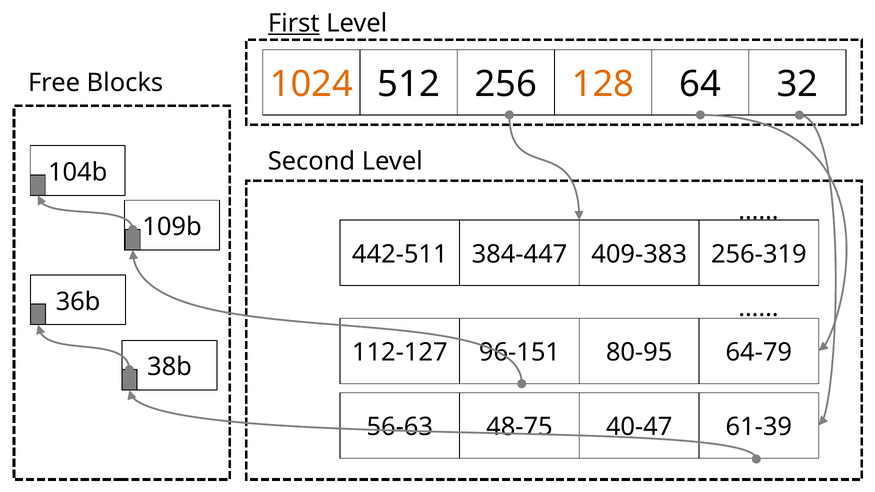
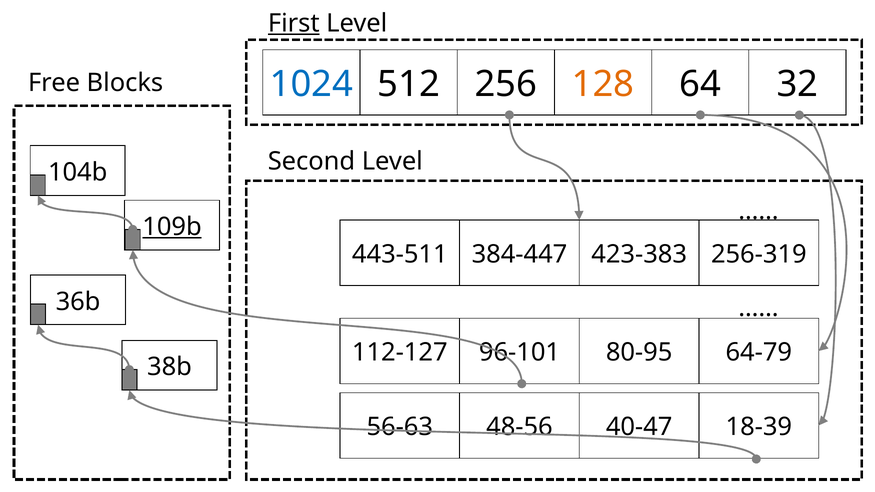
1024 colour: orange -> blue
109b underline: none -> present
442-511: 442-511 -> 443-511
409-383: 409-383 -> 423-383
96-151: 96-151 -> 96-101
48-75: 48-75 -> 48-56
61-39: 61-39 -> 18-39
